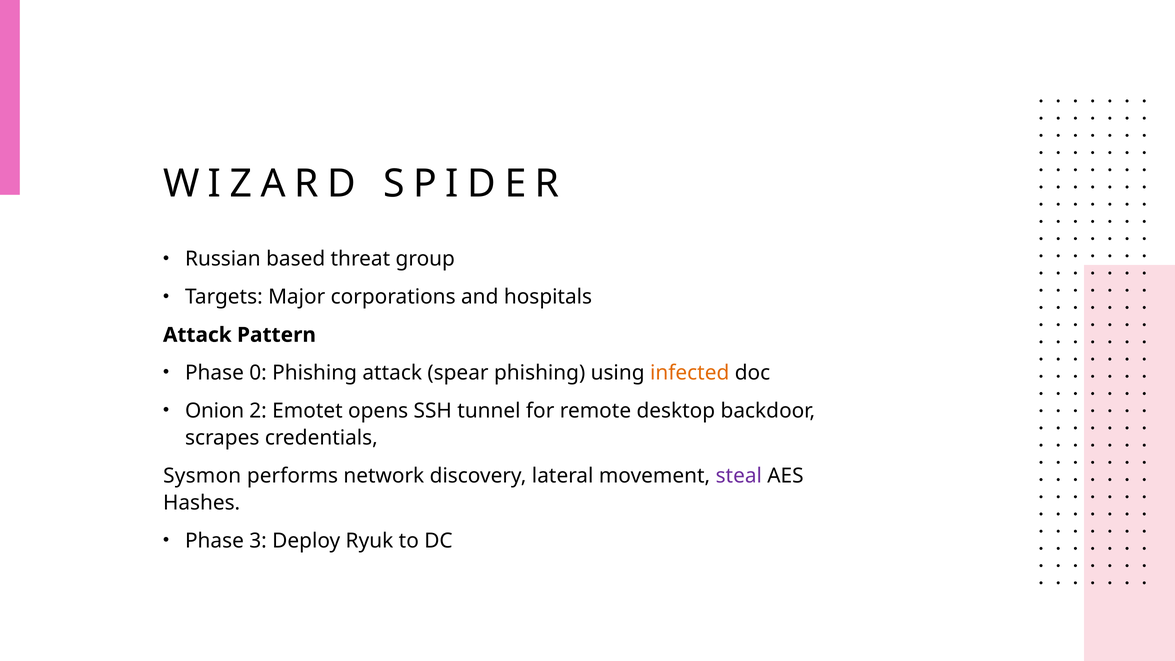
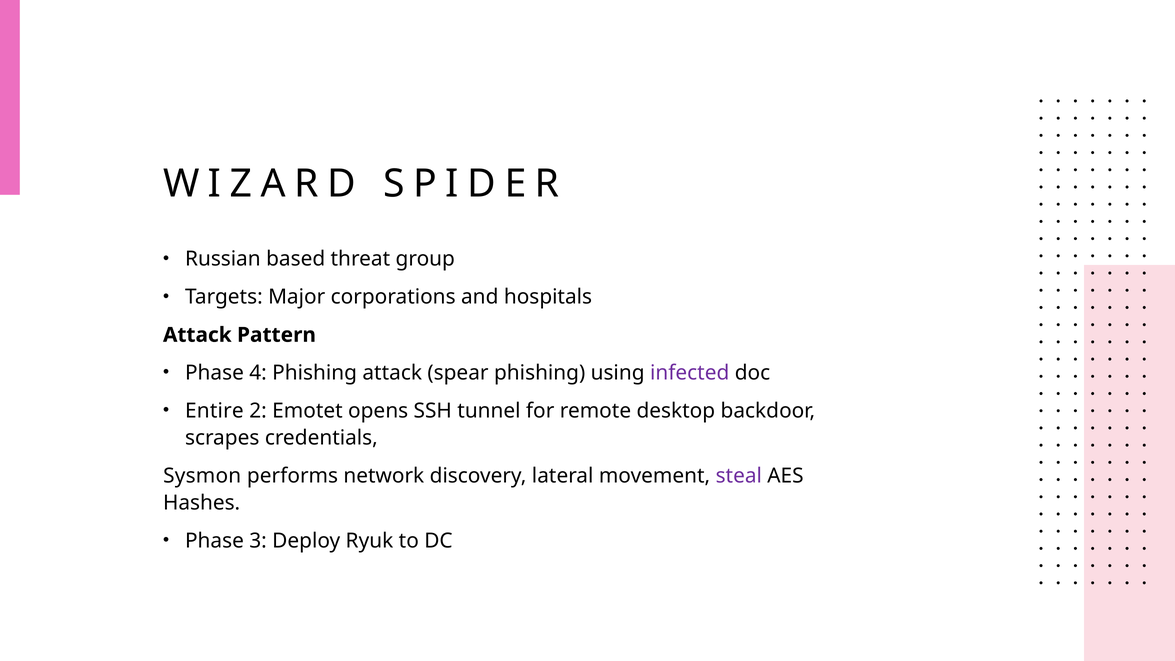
0: 0 -> 4
infected colour: orange -> purple
Onion: Onion -> Entire
